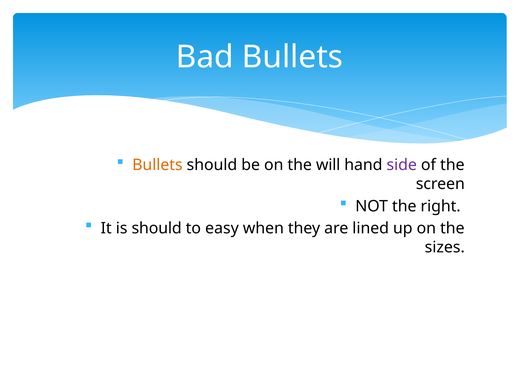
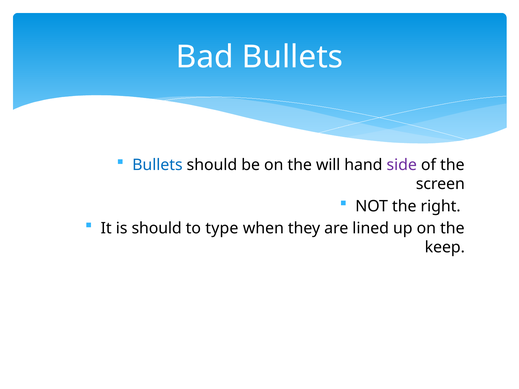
Bullets at (157, 165) colour: orange -> blue
easy: easy -> type
sizes: sizes -> keep
